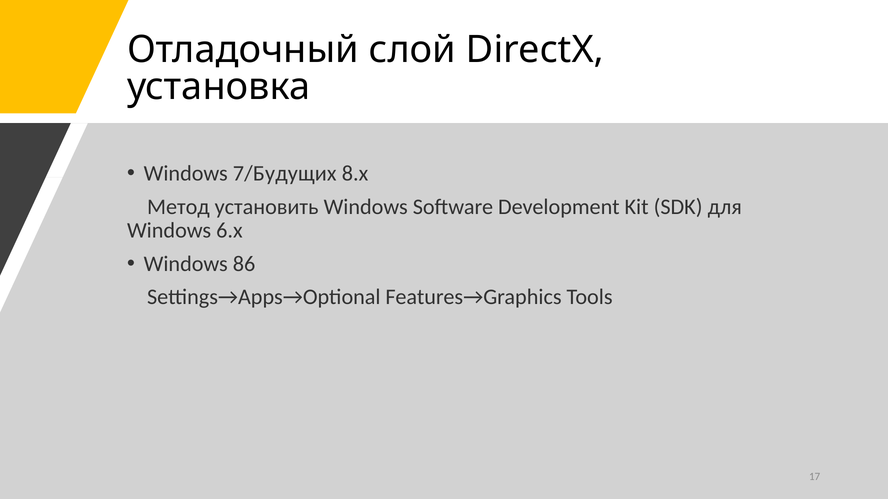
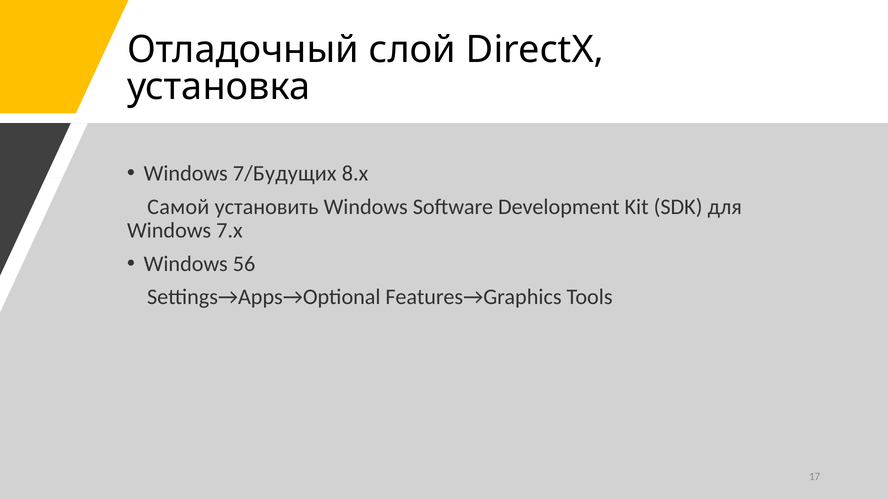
Метод: Метод -> Самой
6.x: 6.x -> 7.x
86: 86 -> 56
